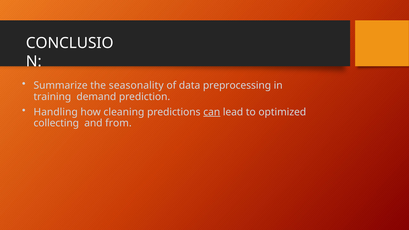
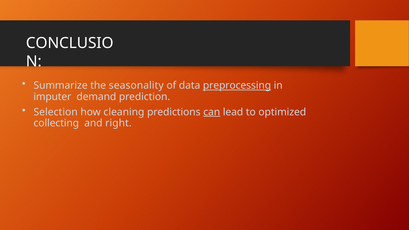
preprocessing underline: none -> present
training: training -> imputer
Handling: Handling -> Selection
from: from -> right
